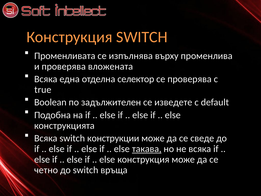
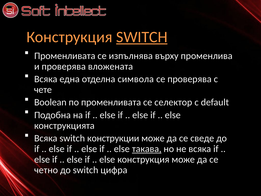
SWITCH at (142, 37) underline: none -> present
селектор: селектор -> символа
true: true -> чете
по задължителен: задължителен -> променливата
изведете: изведете -> селектор
връща: връща -> цифра
